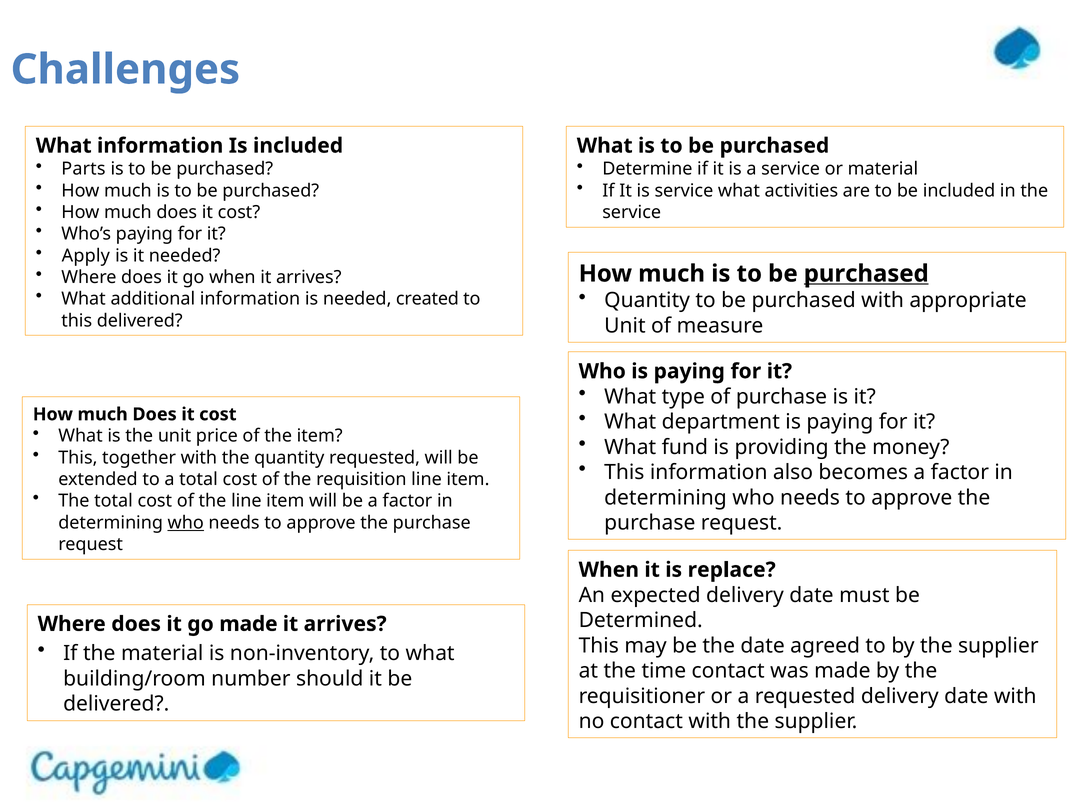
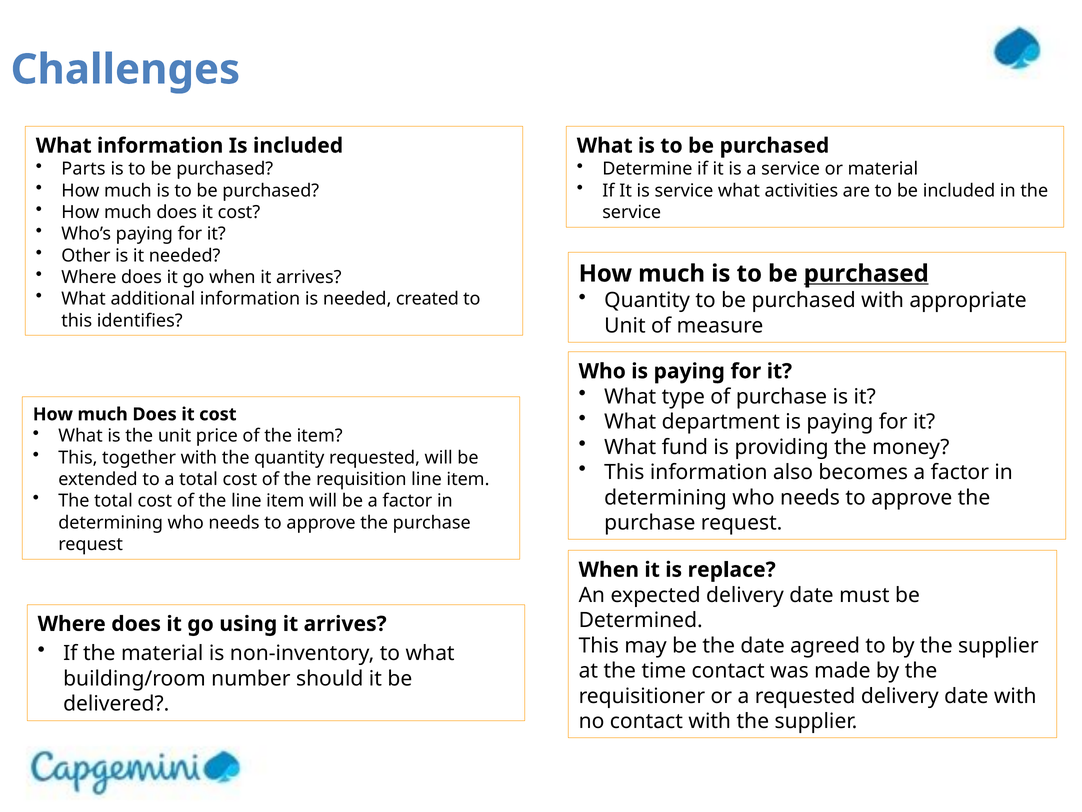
Apply: Apply -> Other
this delivered: delivered -> identifies
who at (186, 522) underline: present -> none
go made: made -> using
